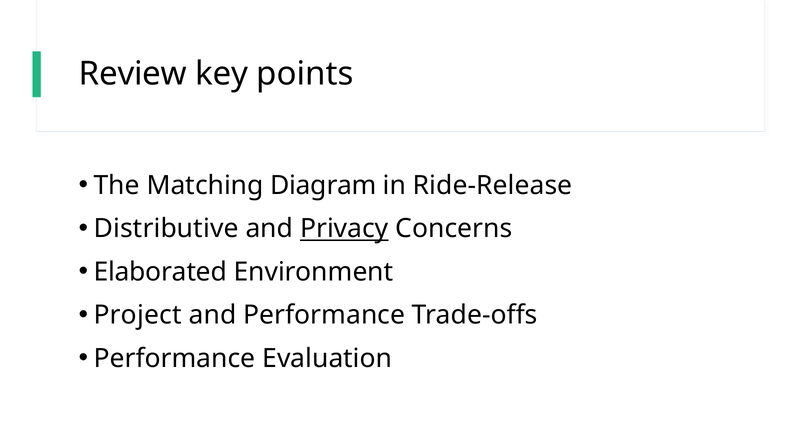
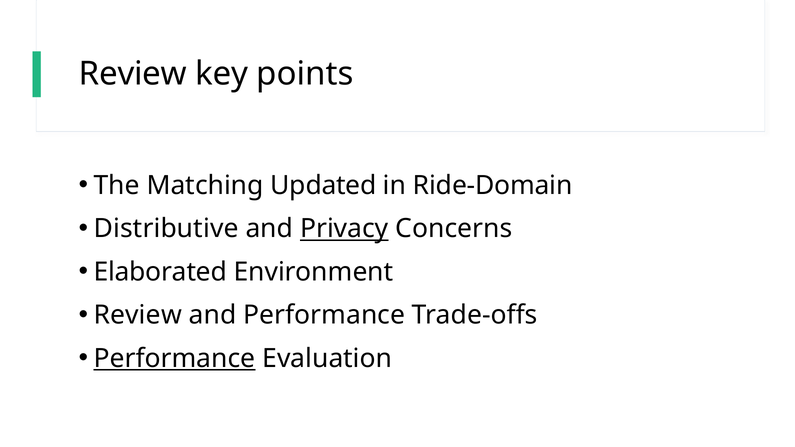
Diagram: Diagram -> Updated
Ride-Release: Ride-Release -> Ride-Domain
Project at (138, 315): Project -> Review
Performance at (174, 359) underline: none -> present
